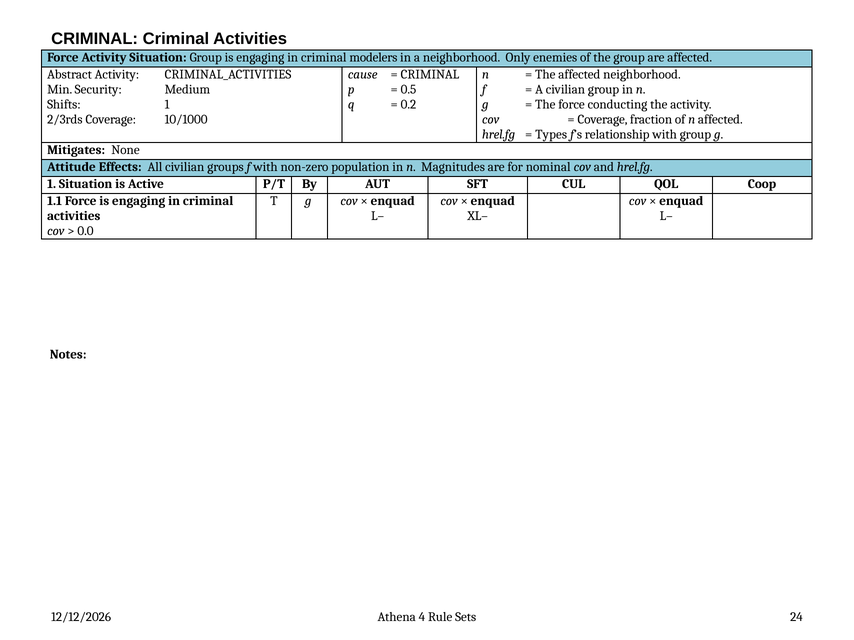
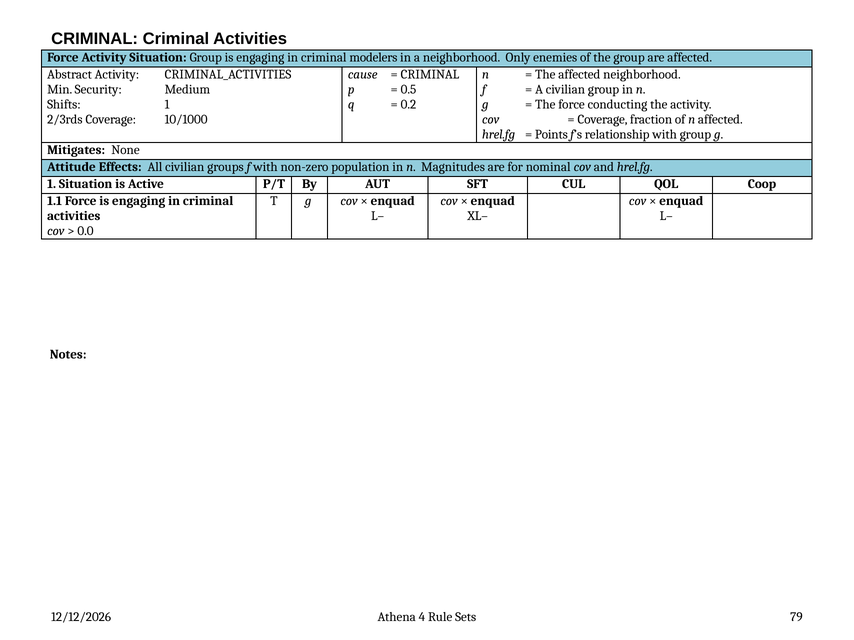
Types: Types -> Points
24: 24 -> 79
